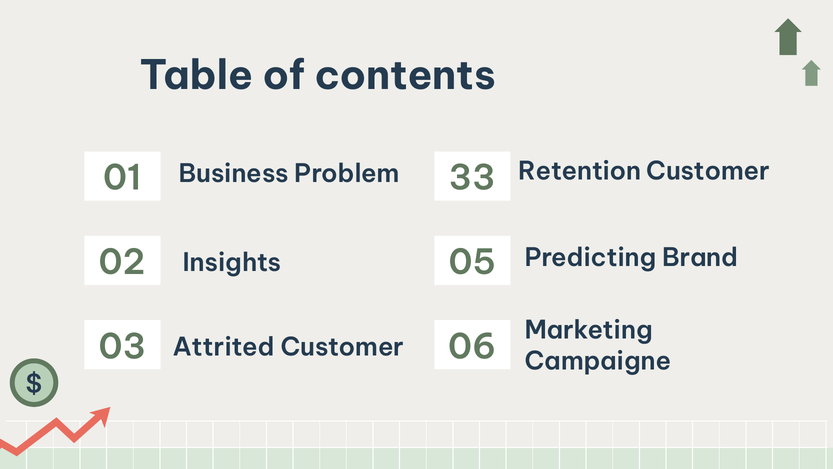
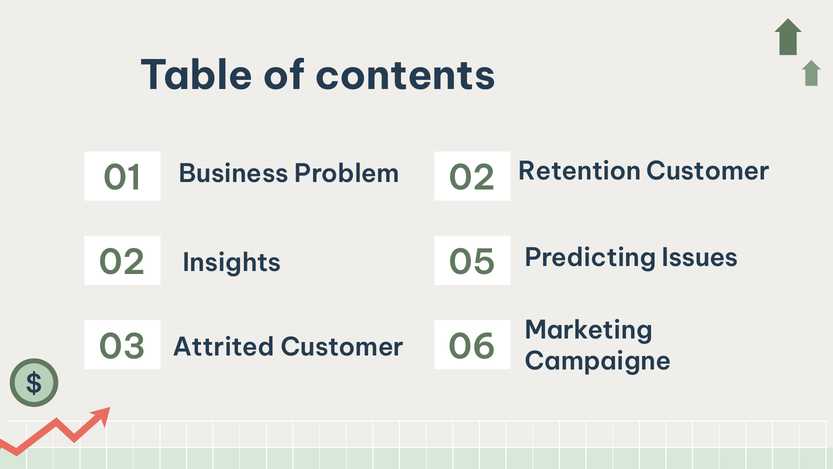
01 33: 33 -> 02
Brand: Brand -> Issues
